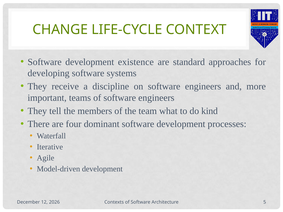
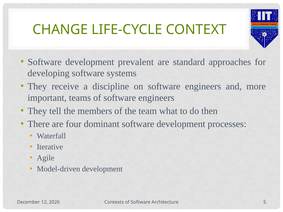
existence: existence -> prevalent
kind: kind -> then
